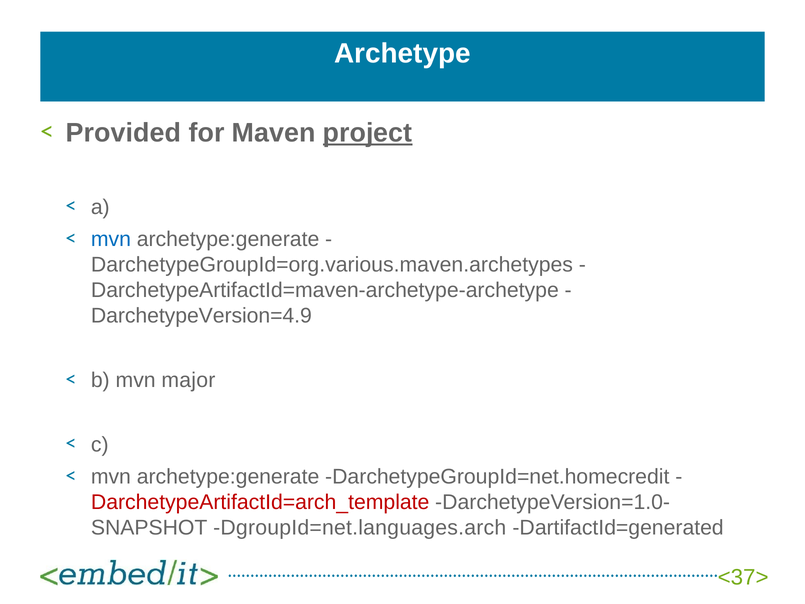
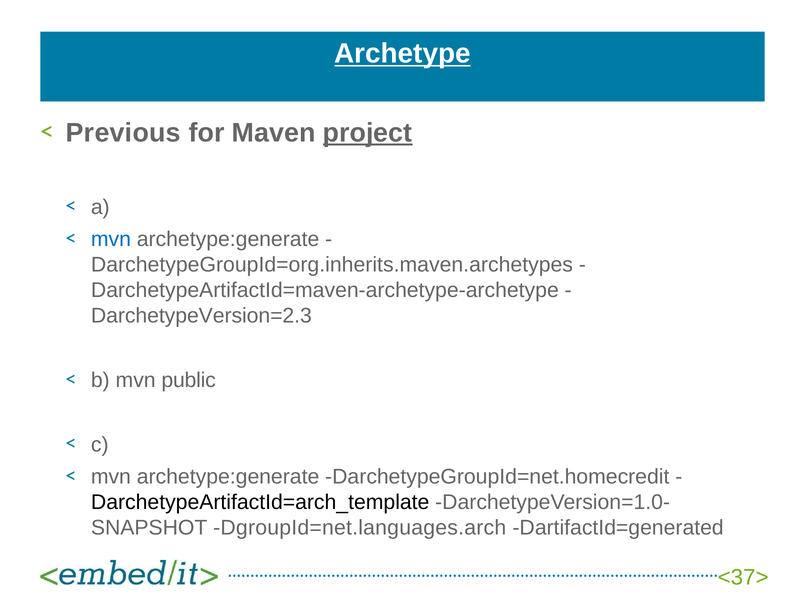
Archetype underline: none -> present
Provided: Provided -> Previous
DarchetypeGroupId=org.various.maven.archetypes: DarchetypeGroupId=org.various.maven.archetypes -> DarchetypeGroupId=org.inherits.maven.archetypes
DarchetypeVersion=4.9: DarchetypeVersion=4.9 -> DarchetypeVersion=2.3
major: major -> public
DarchetypeArtifactId=arch_template colour: red -> black
